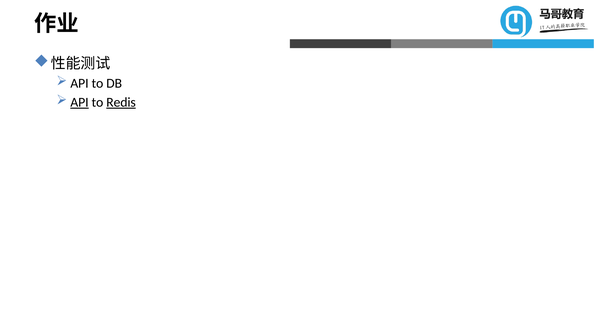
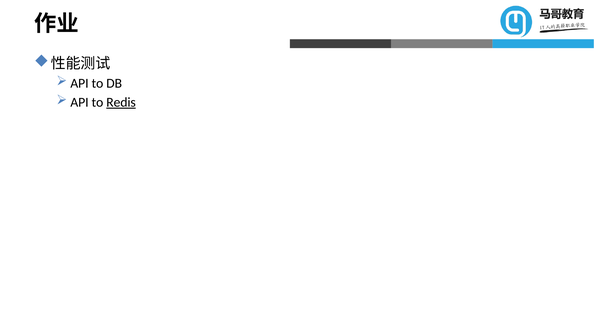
API at (79, 102) underline: present -> none
